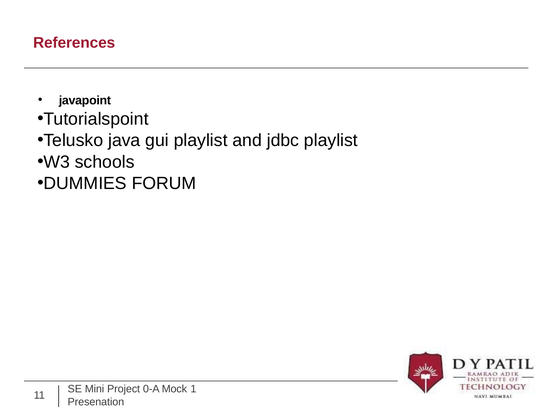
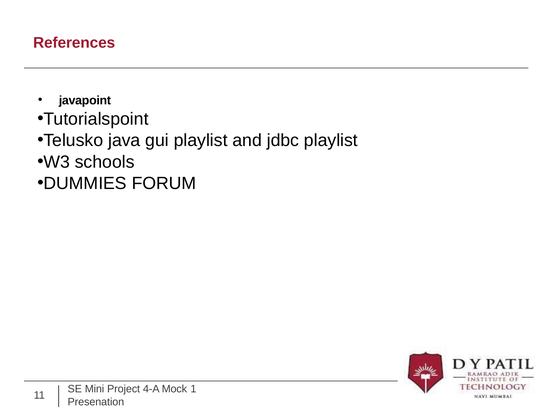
0-A: 0-A -> 4-A
